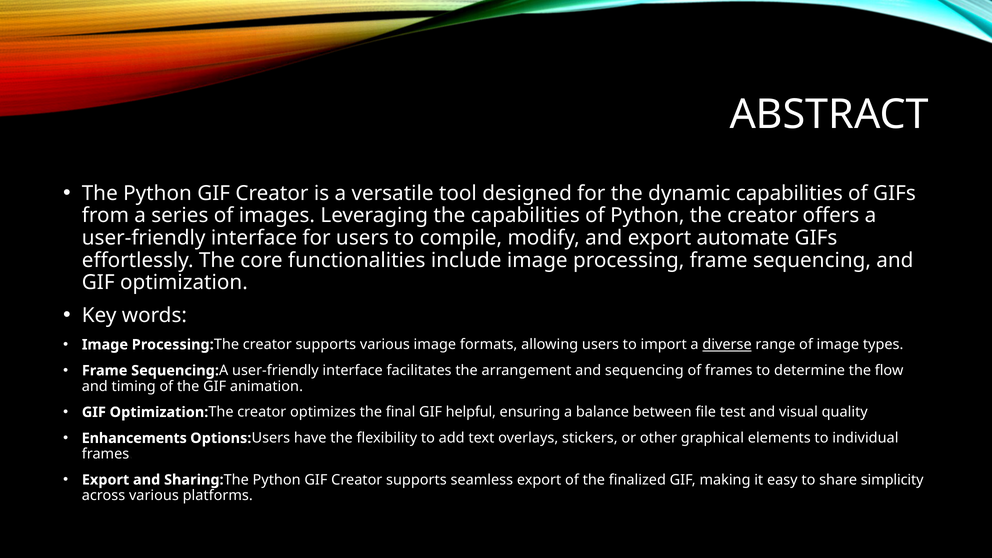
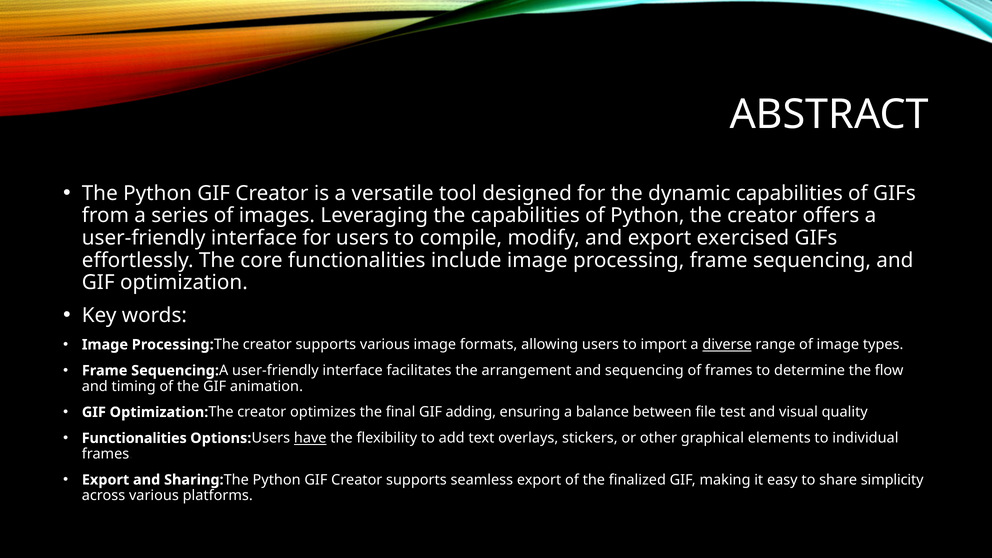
automate: automate -> exercised
helpful: helpful -> adding
Enhancements at (134, 438): Enhancements -> Functionalities
have underline: none -> present
